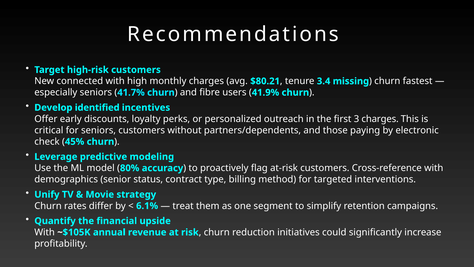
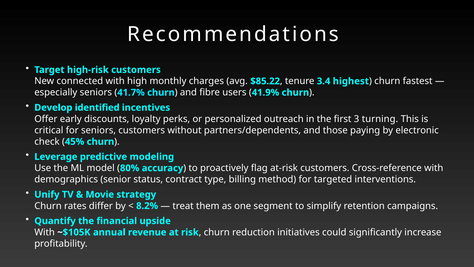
$80.21: $80.21 -> $85.22
missing: missing -> highest
3 charges: charges -> turning
6.1%: 6.1% -> 8.2%
